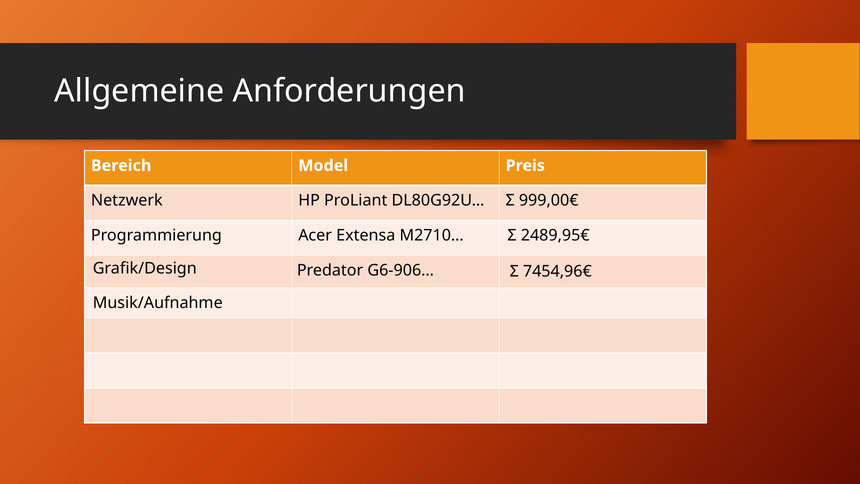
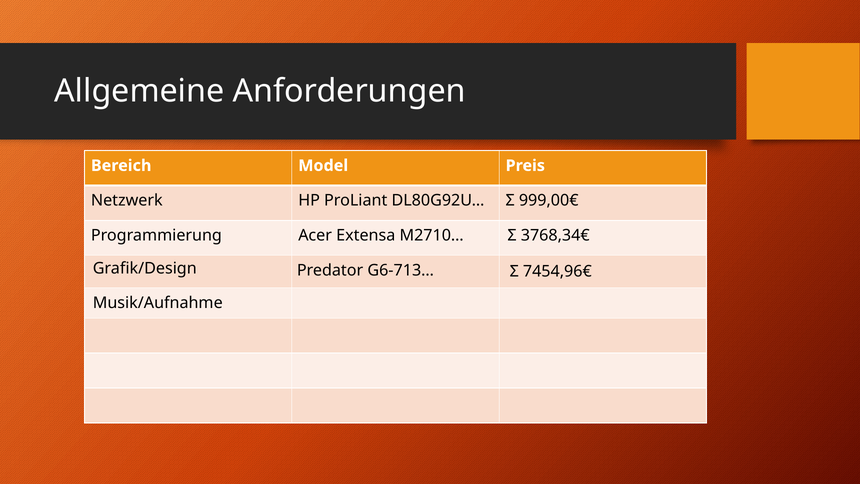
2489,95€: 2489,95€ -> 3768,34€
G6-906…: G6-906… -> G6-713…
